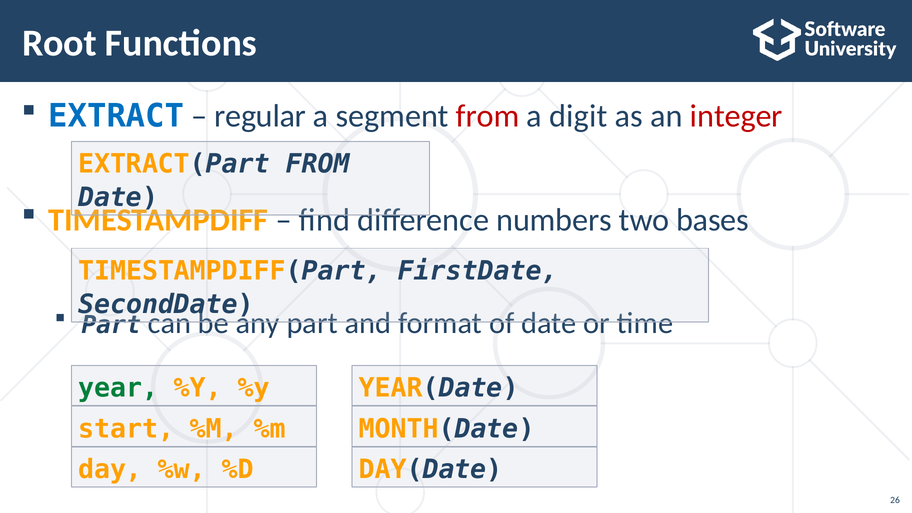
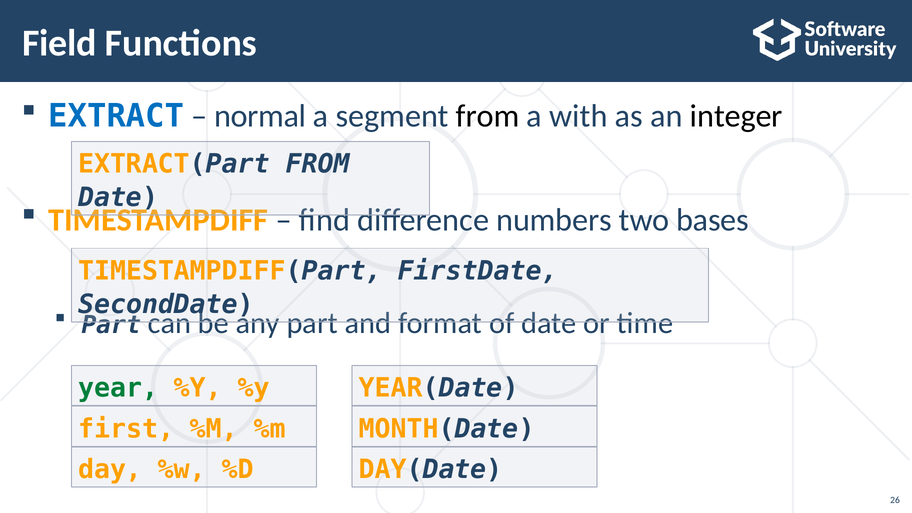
Root: Root -> Field
regular: regular -> normal
from at (488, 116) colour: red -> black
digit: digit -> with
integer colour: red -> black
start: start -> first
